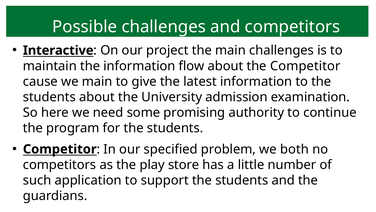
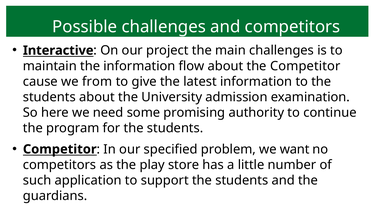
we main: main -> from
both: both -> want
